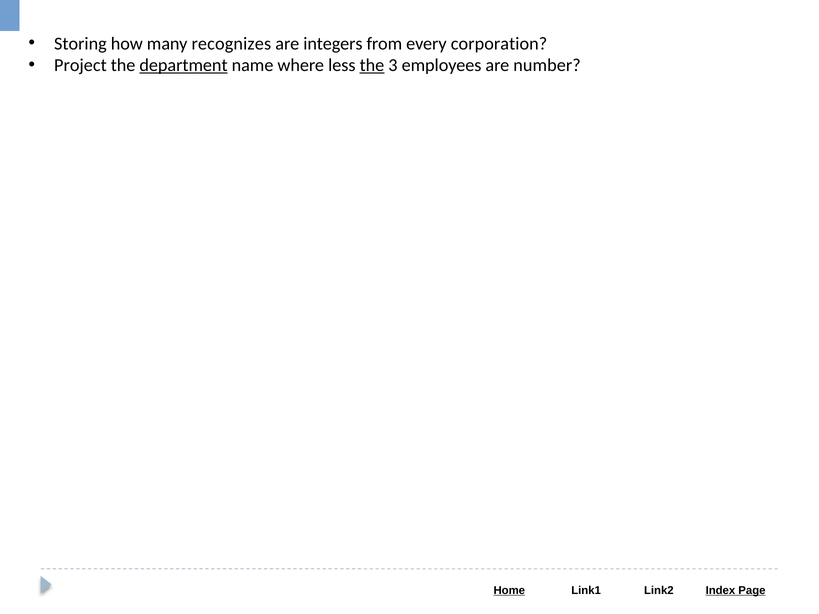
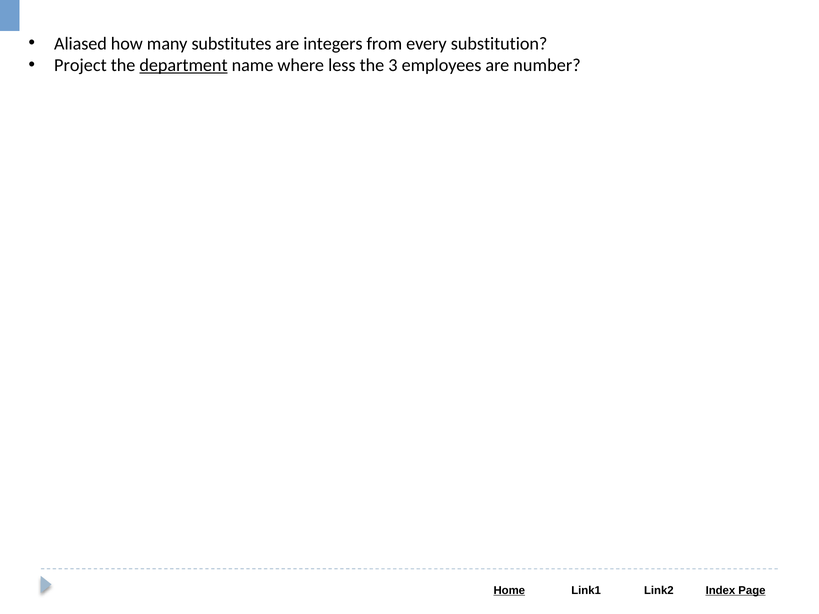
Storing: Storing -> Aliased
recognizes: recognizes -> substitutes
corporation: corporation -> substitution
the at (372, 65) underline: present -> none
